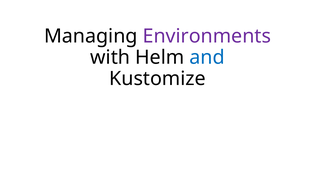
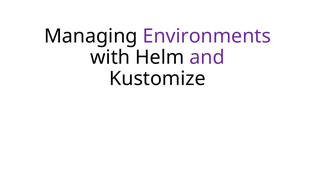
and colour: blue -> purple
